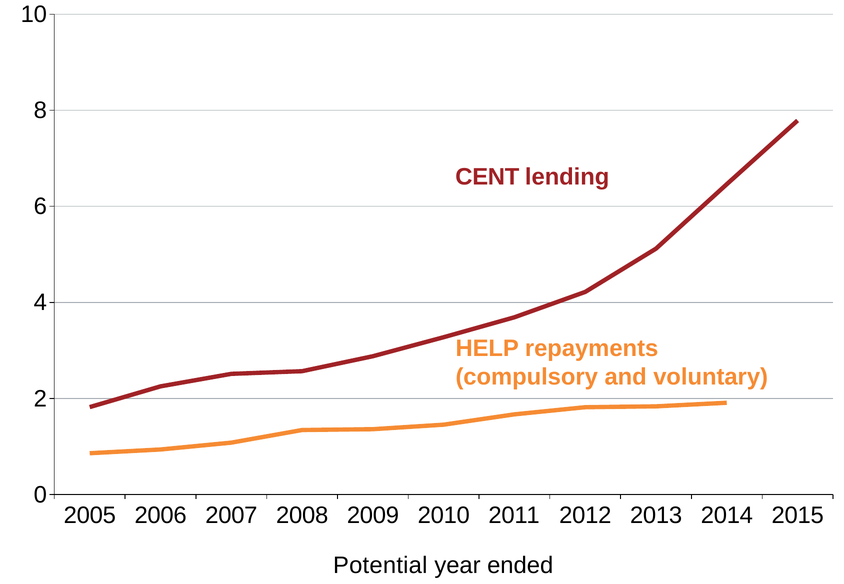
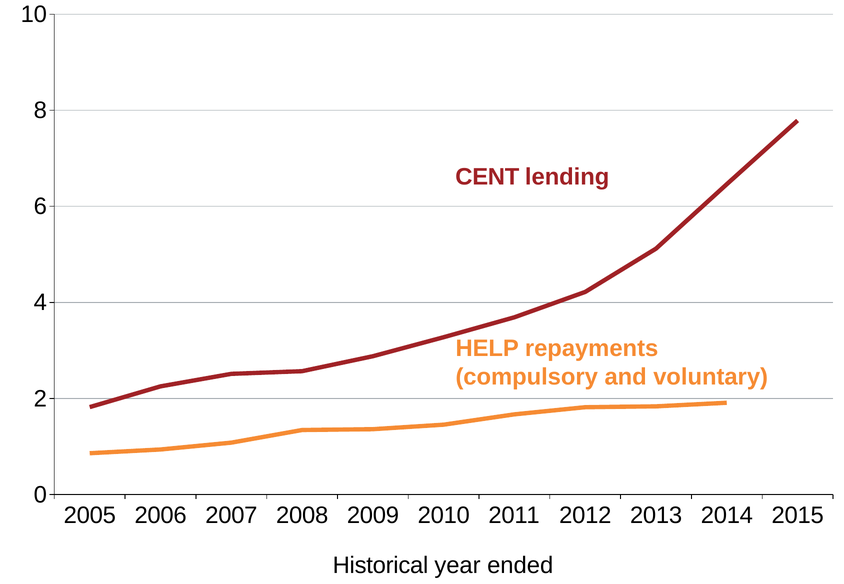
Potential: Potential -> Historical
